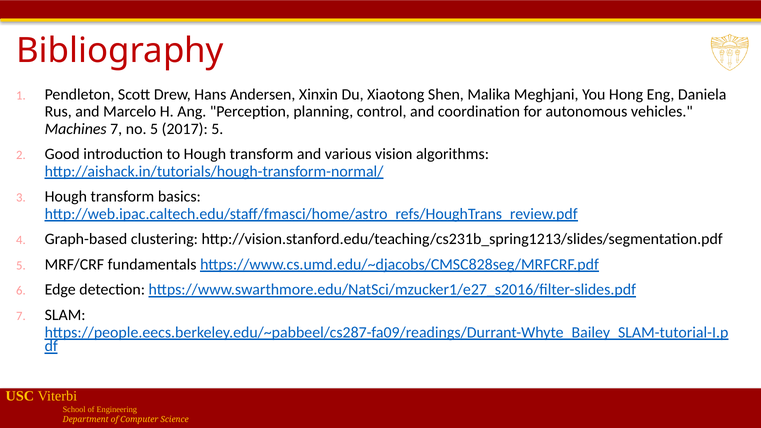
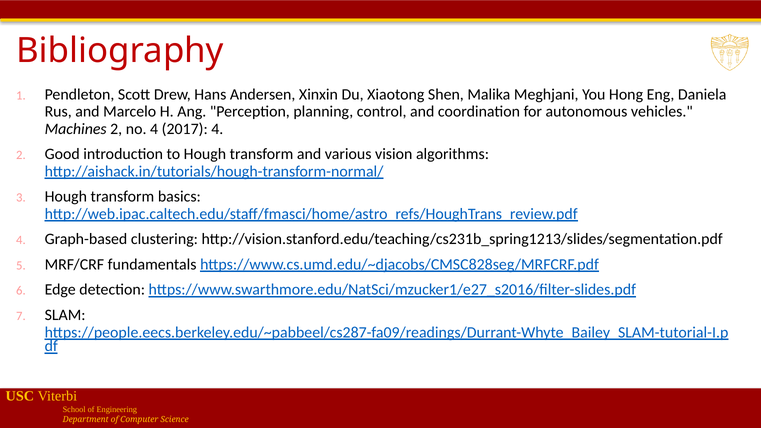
Machines 7: 7 -> 2
no 5: 5 -> 4
2017 5: 5 -> 4
